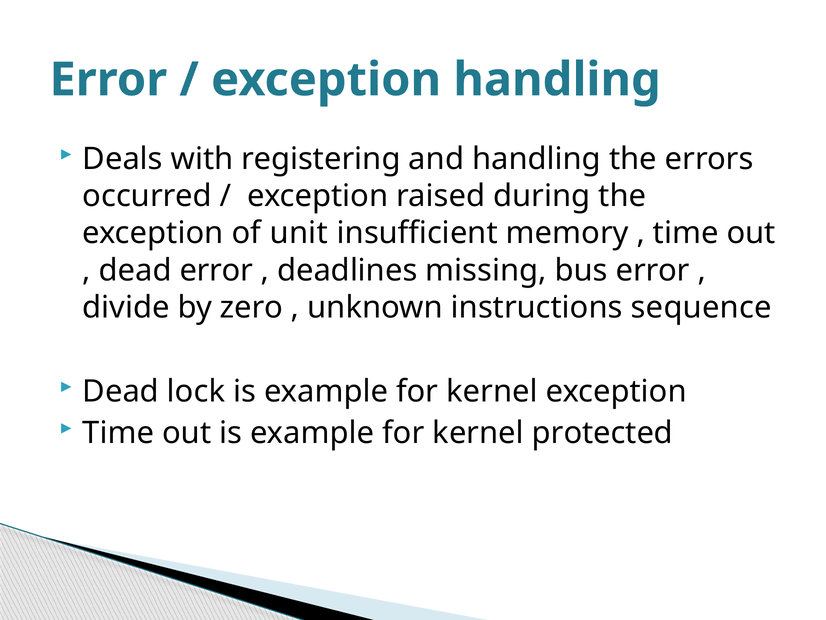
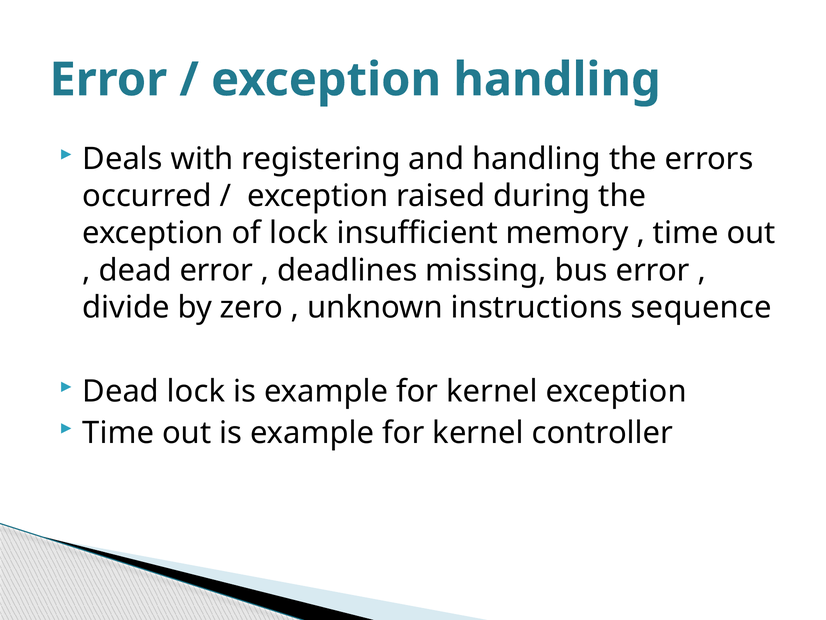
of unit: unit -> lock
protected: protected -> controller
